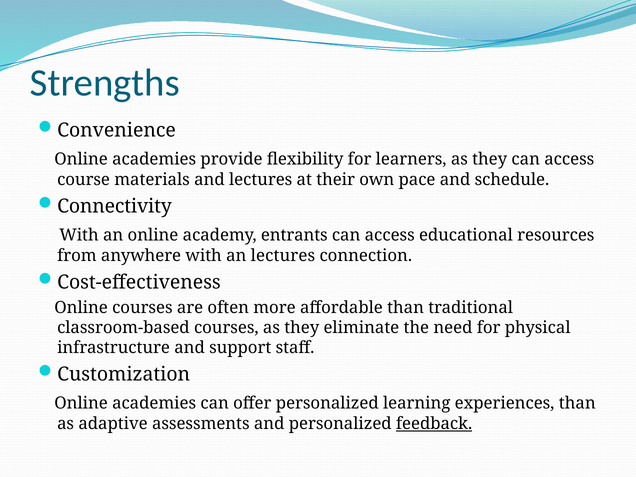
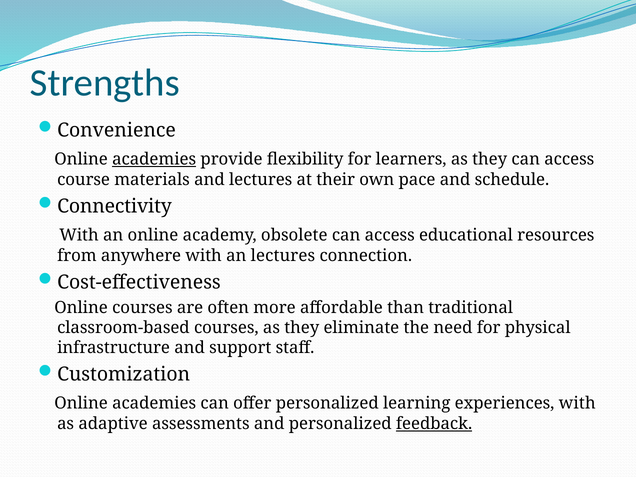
academies at (154, 159) underline: none -> present
entrants: entrants -> obsolete
experiences than: than -> with
